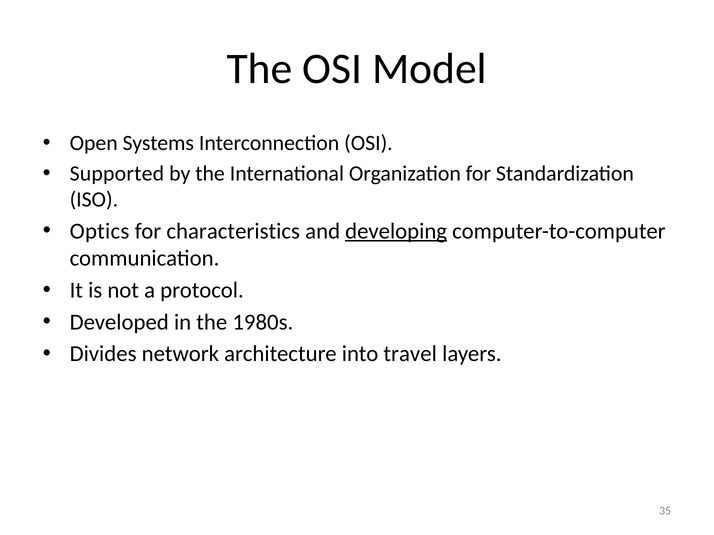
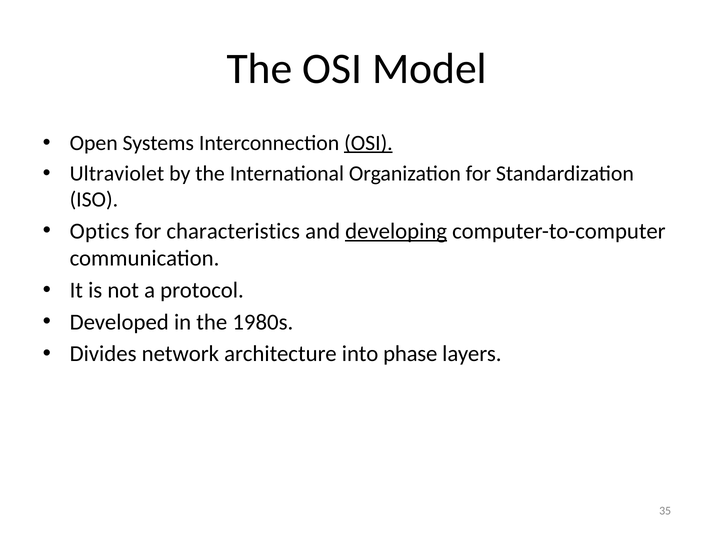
OSI at (368, 143) underline: none -> present
Supported: Supported -> Ultraviolet
travel: travel -> phase
